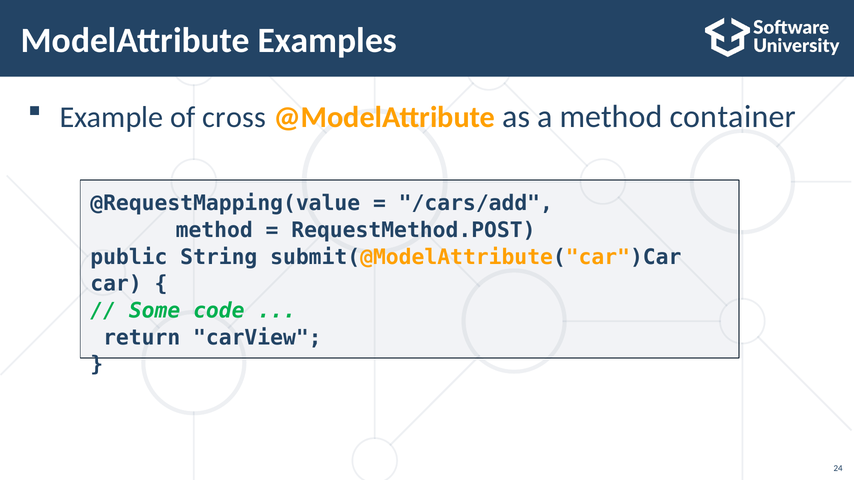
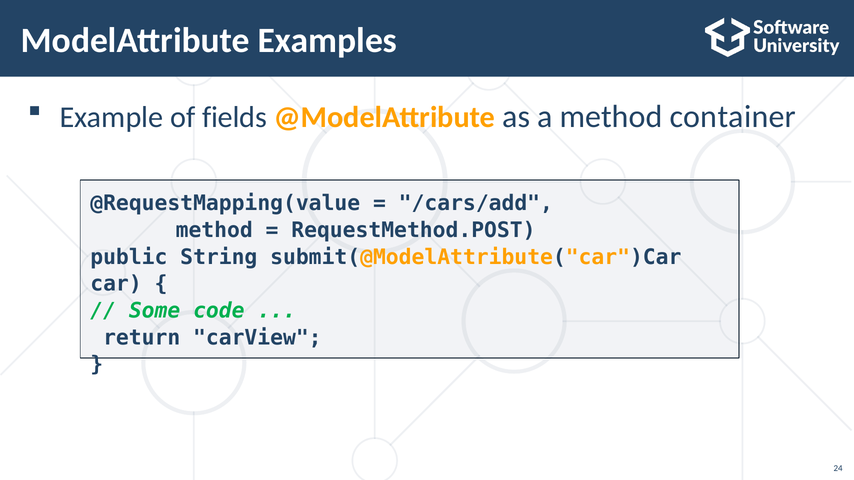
cross: cross -> fields
